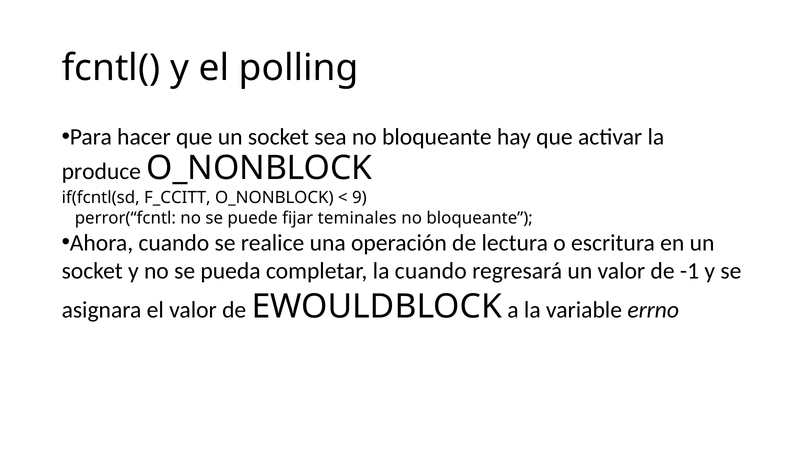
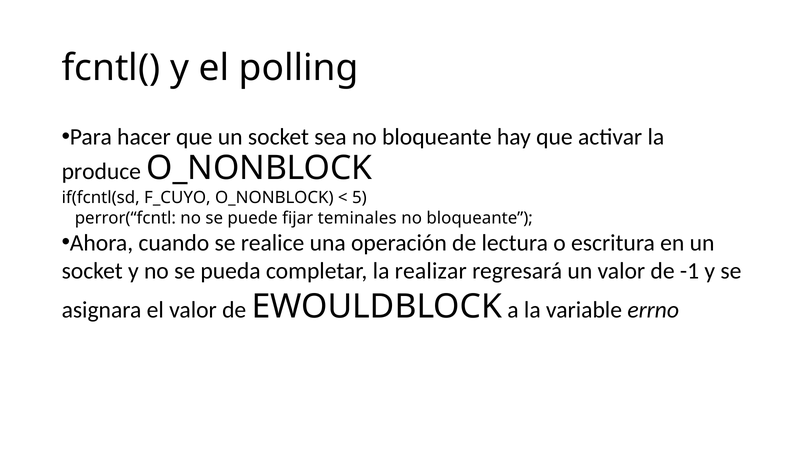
F_CCITT: F_CCITT -> F_CUYO
9: 9 -> 5
la cuando: cuando -> realizar
